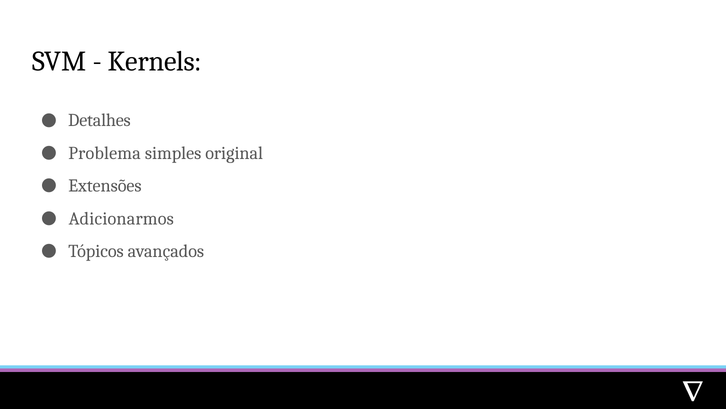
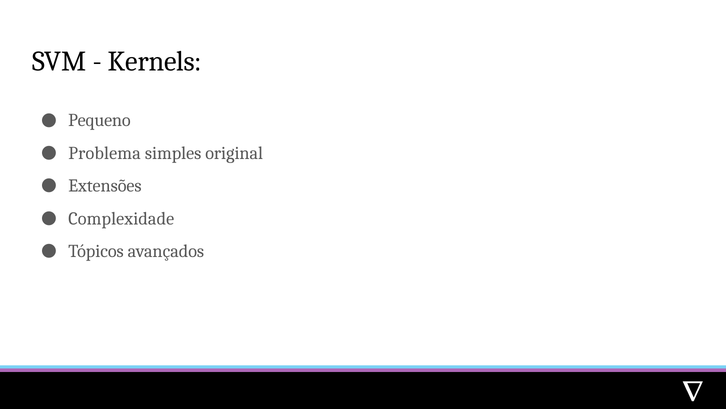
Detalhes: Detalhes -> Pequeno
Adicionarmos: Adicionarmos -> Complexidade
